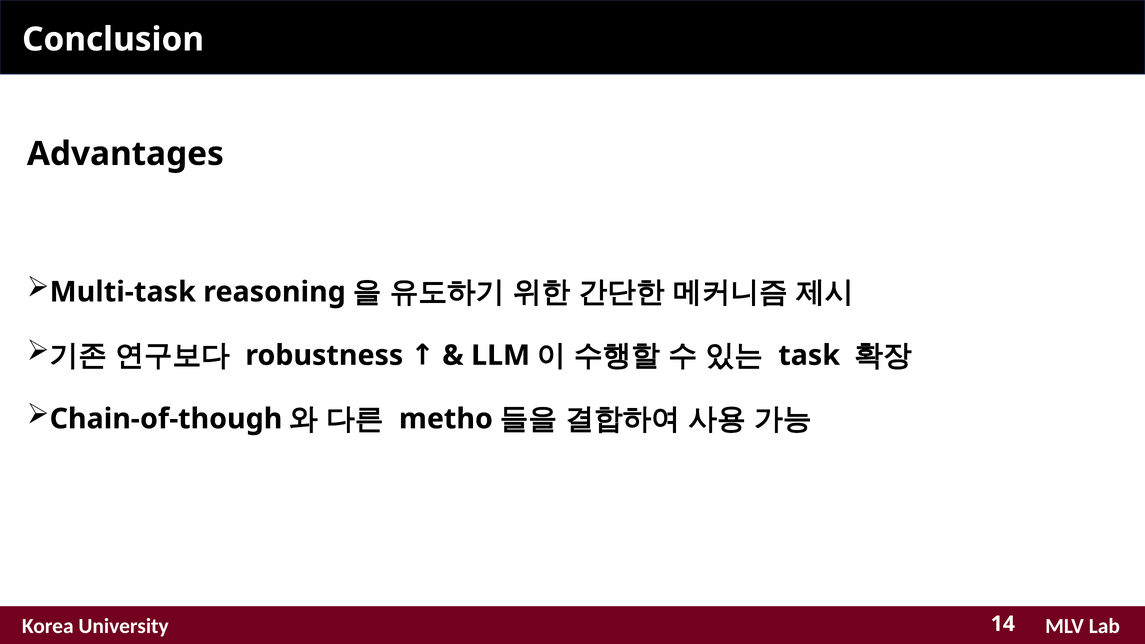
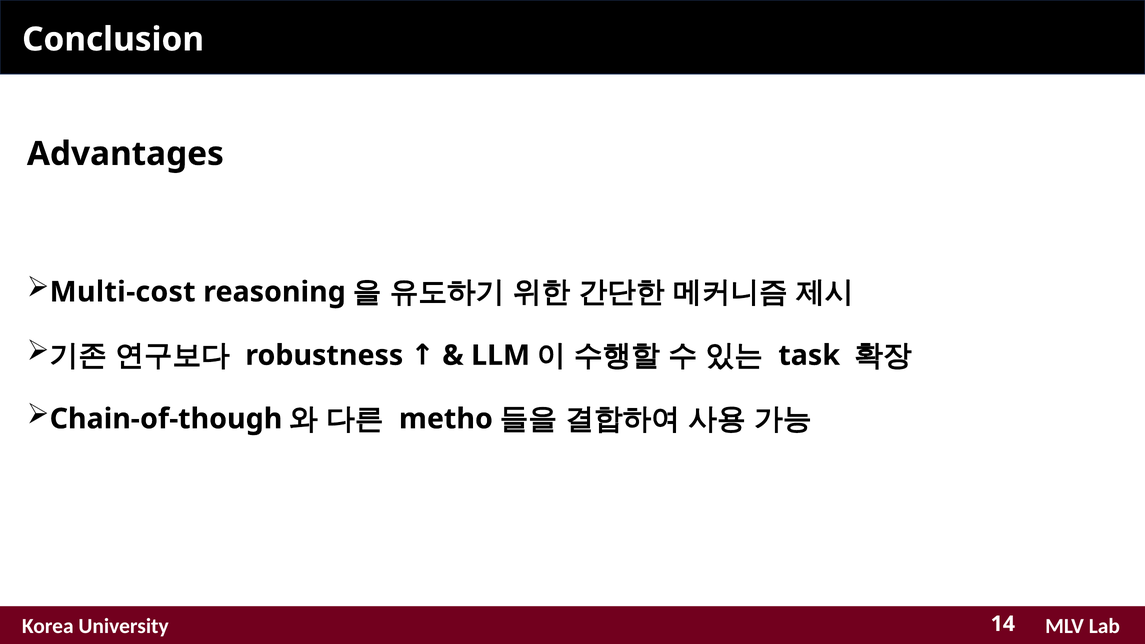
Multi-task: Multi-task -> Multi-cost
